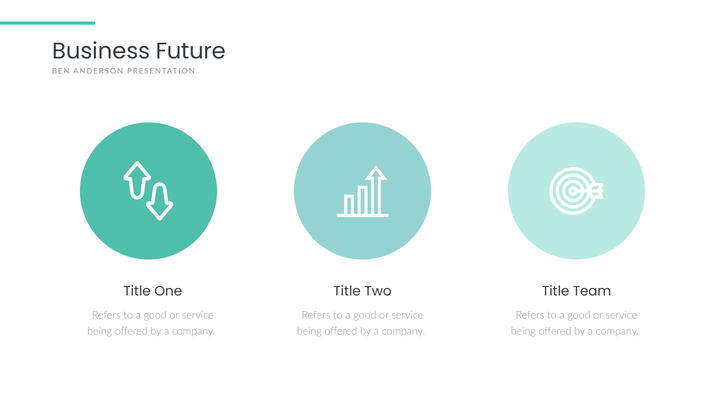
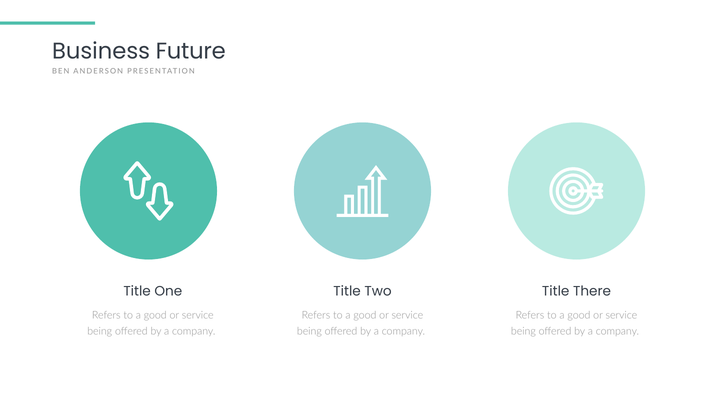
Team: Team -> There
